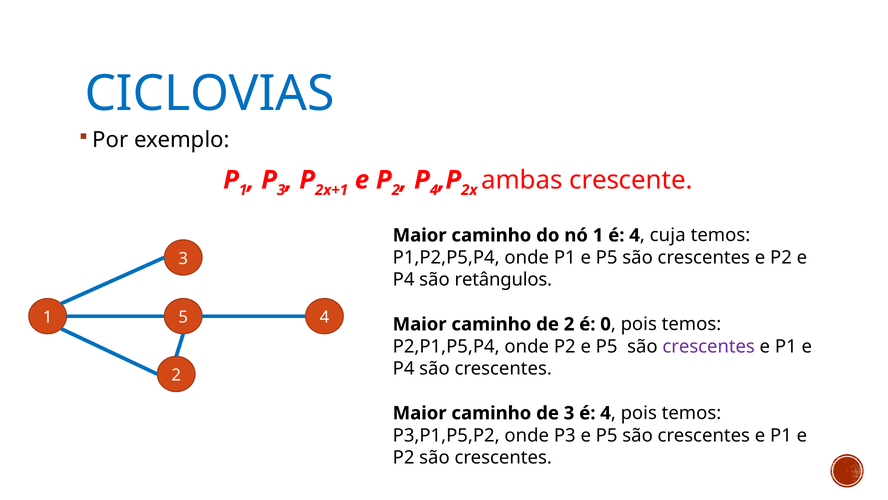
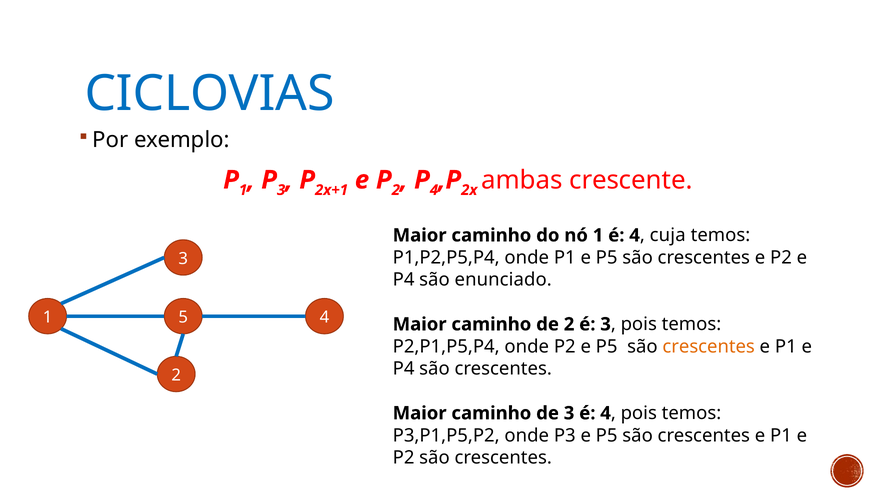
retângulos: retângulos -> enunciado
é 0: 0 -> 3
crescentes at (709, 346) colour: purple -> orange
